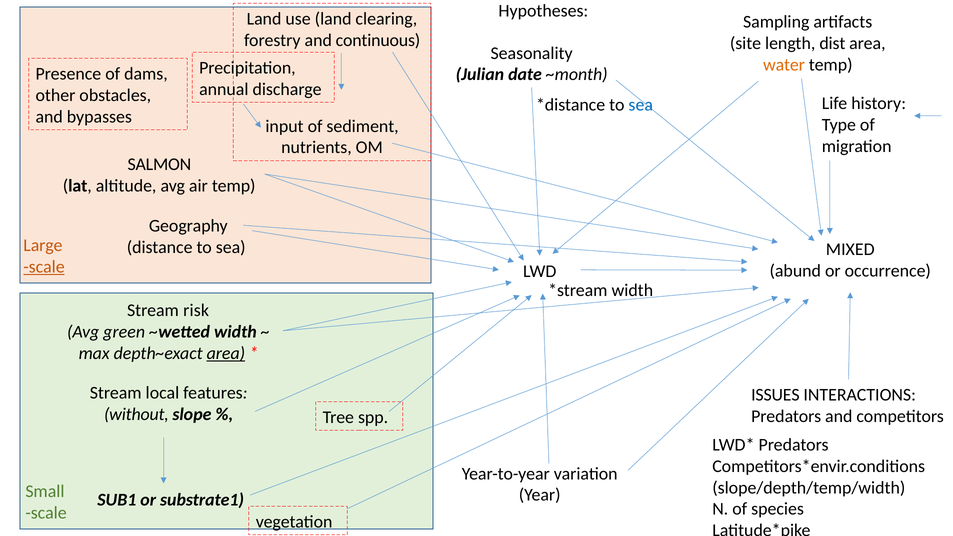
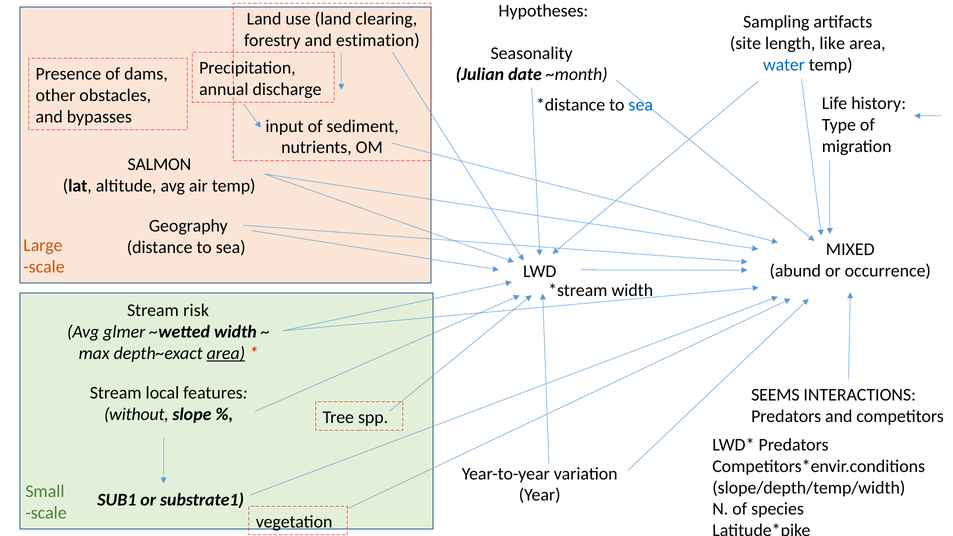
continuous: continuous -> estimation
dist: dist -> like
water colour: orange -> blue
scale at (44, 267) underline: present -> none
green: green -> glmer
ISSUES: ISSUES -> SEEMS
